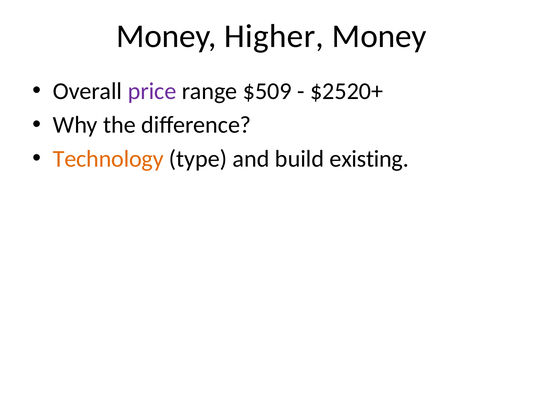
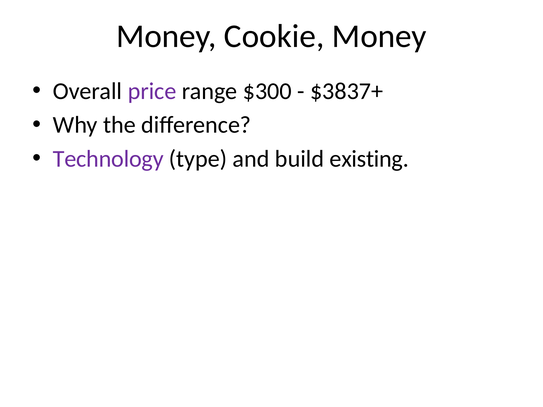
Higher: Higher -> Cookie
$509: $509 -> $300
$2520+: $2520+ -> $3837+
Technology colour: orange -> purple
